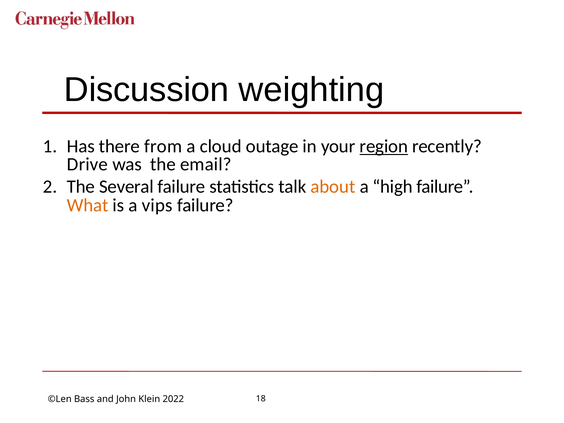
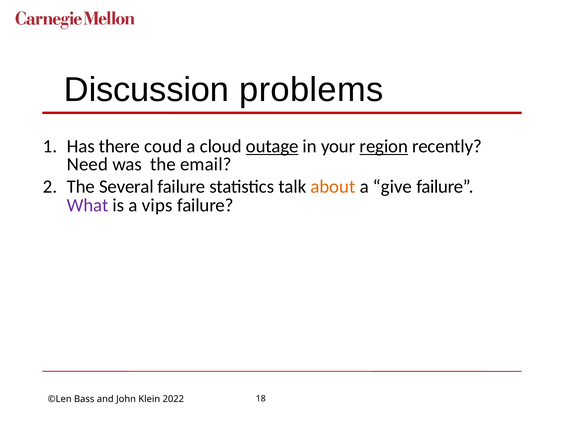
weighting: weighting -> problems
from: from -> coud
outage underline: none -> present
Drive: Drive -> Need
high: high -> give
What colour: orange -> purple
